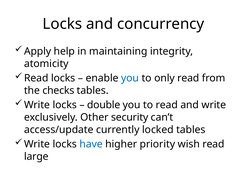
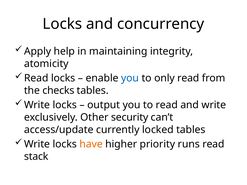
double: double -> output
have colour: blue -> orange
wish: wish -> runs
large: large -> stack
